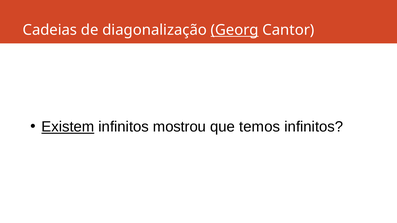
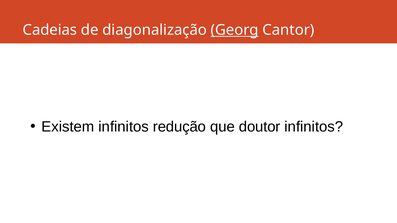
Existem underline: present -> none
mostrou: mostrou -> redução
temos: temos -> doutor
